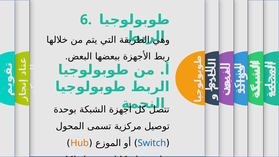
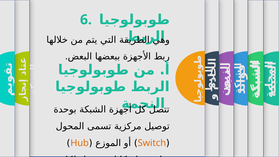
Switch colour: blue -> orange
